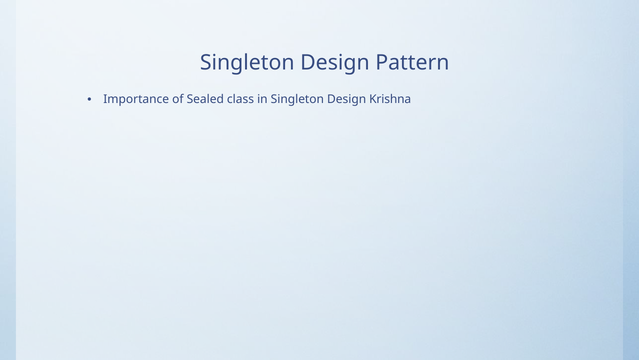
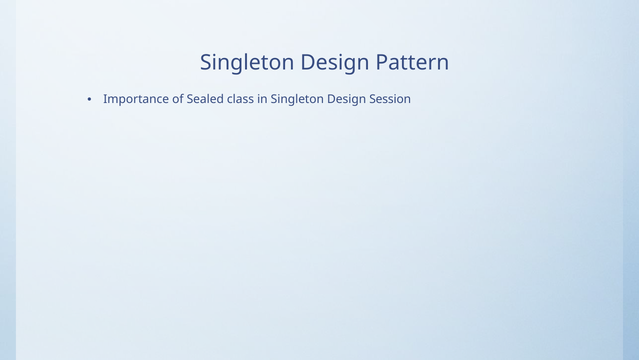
Krishna: Krishna -> Session
